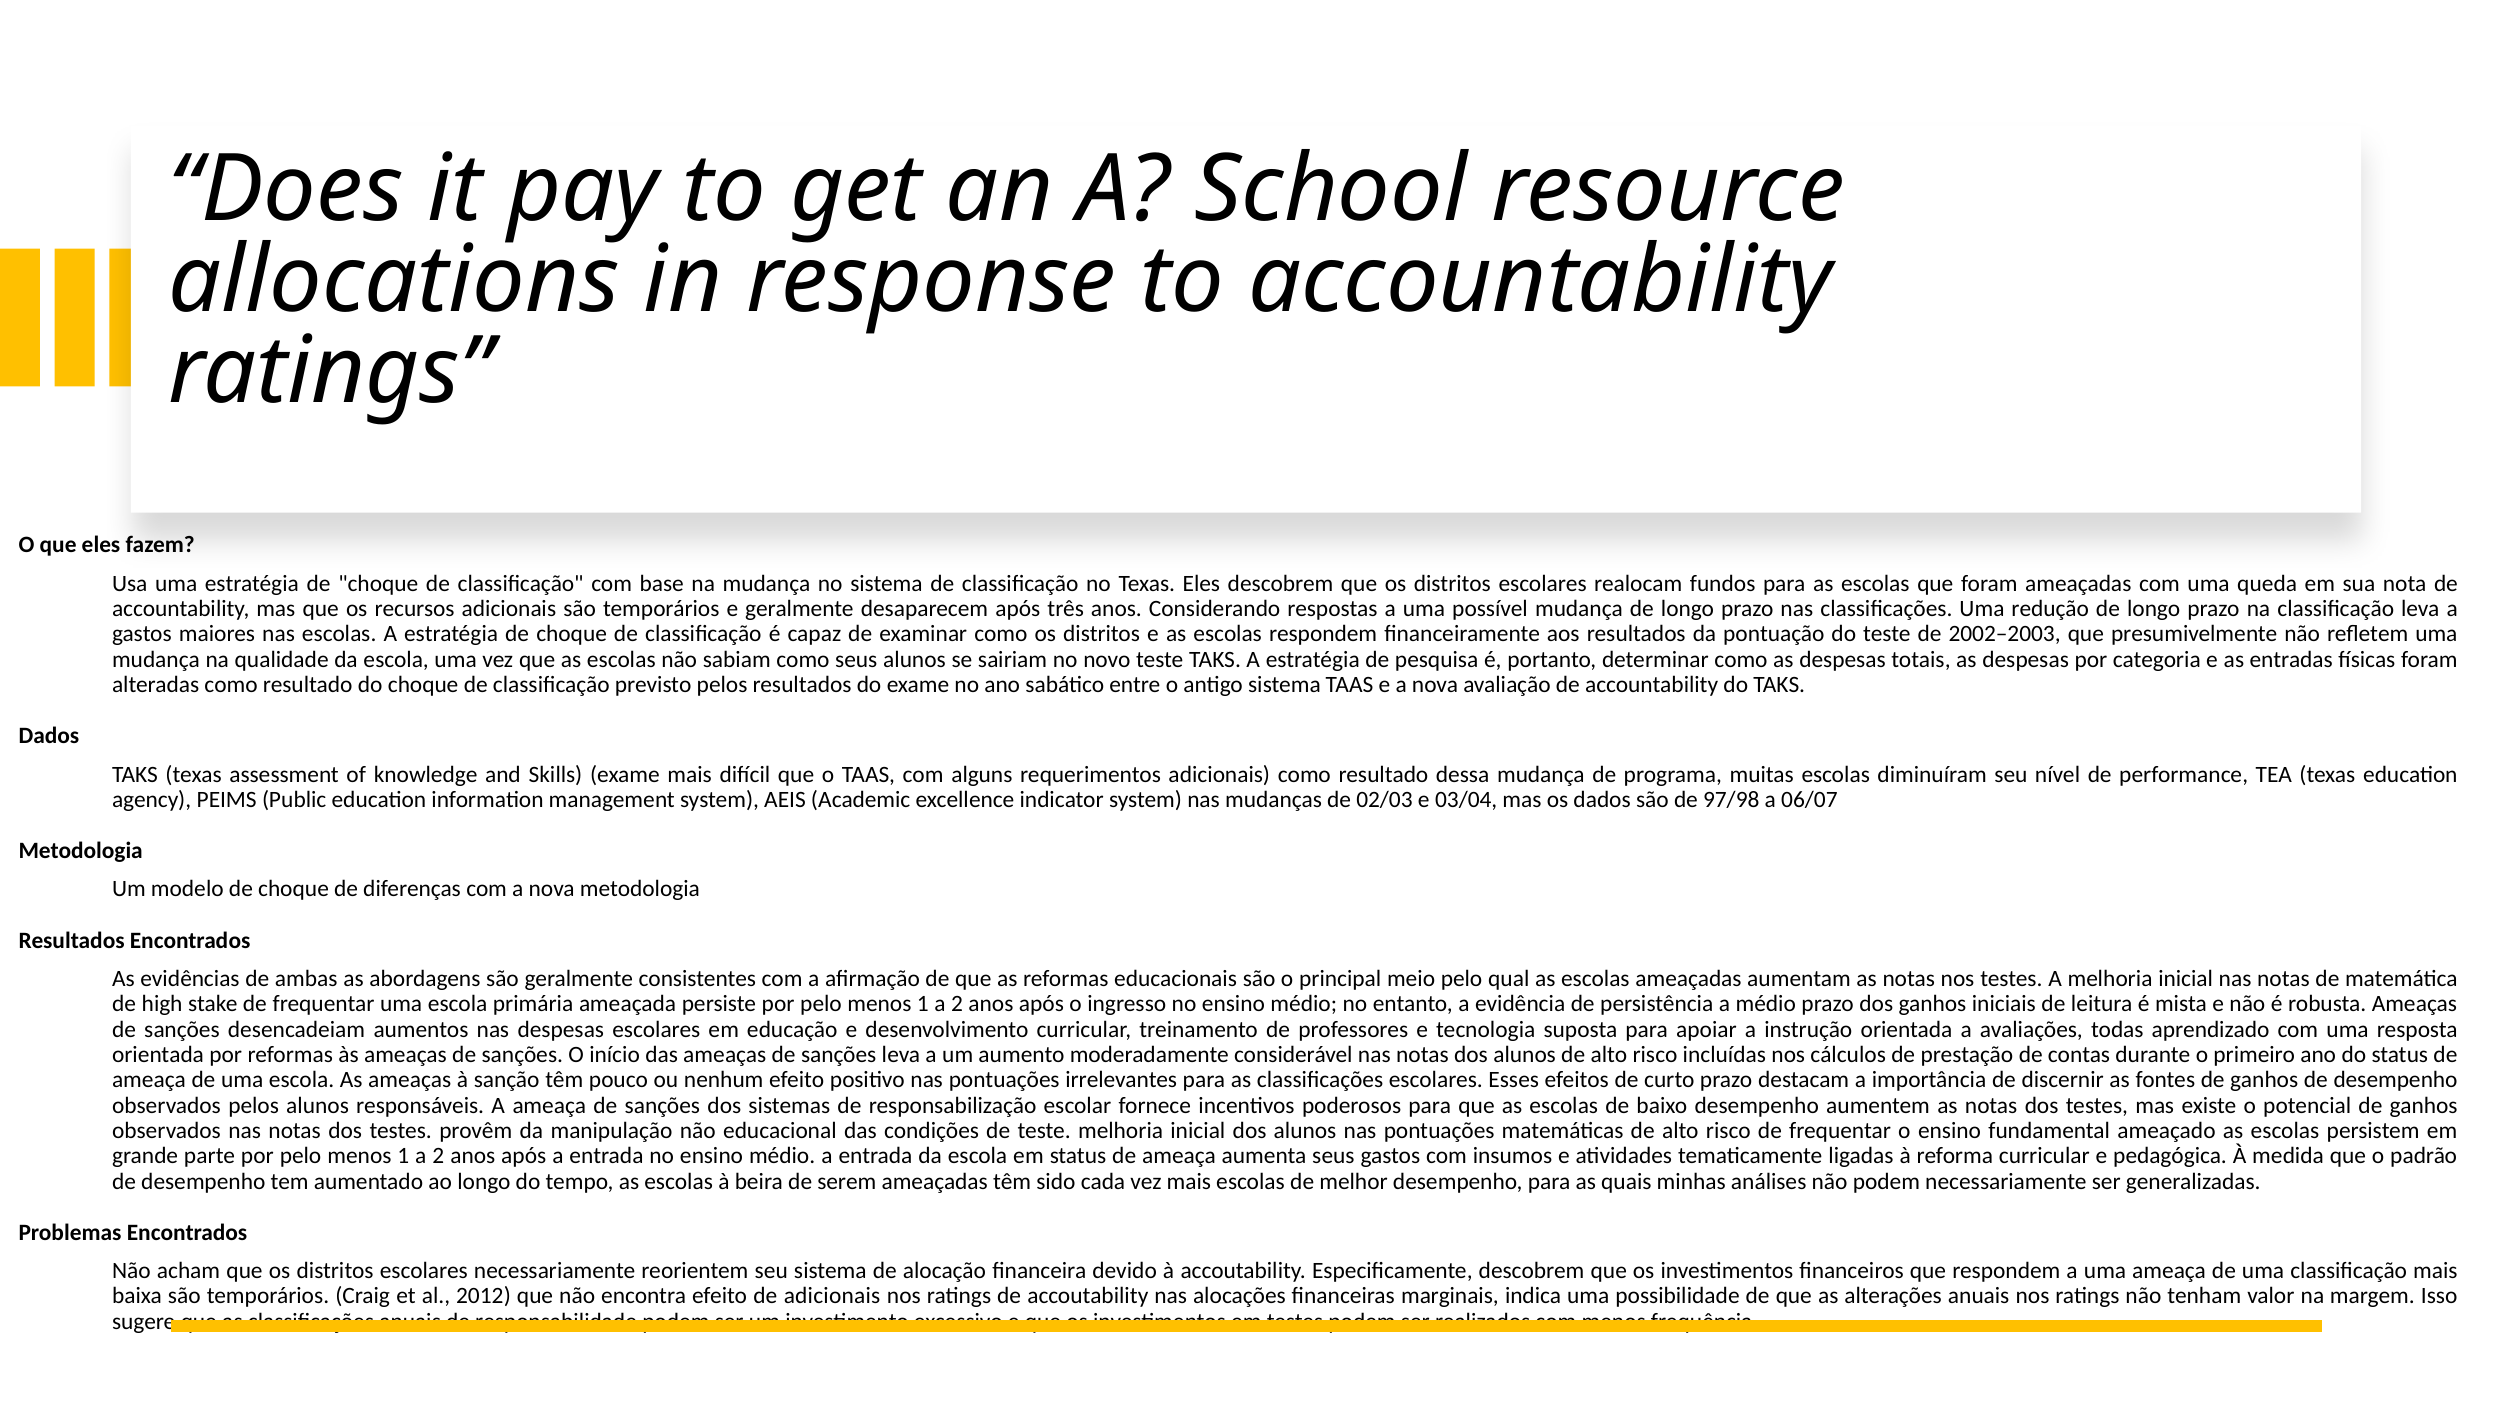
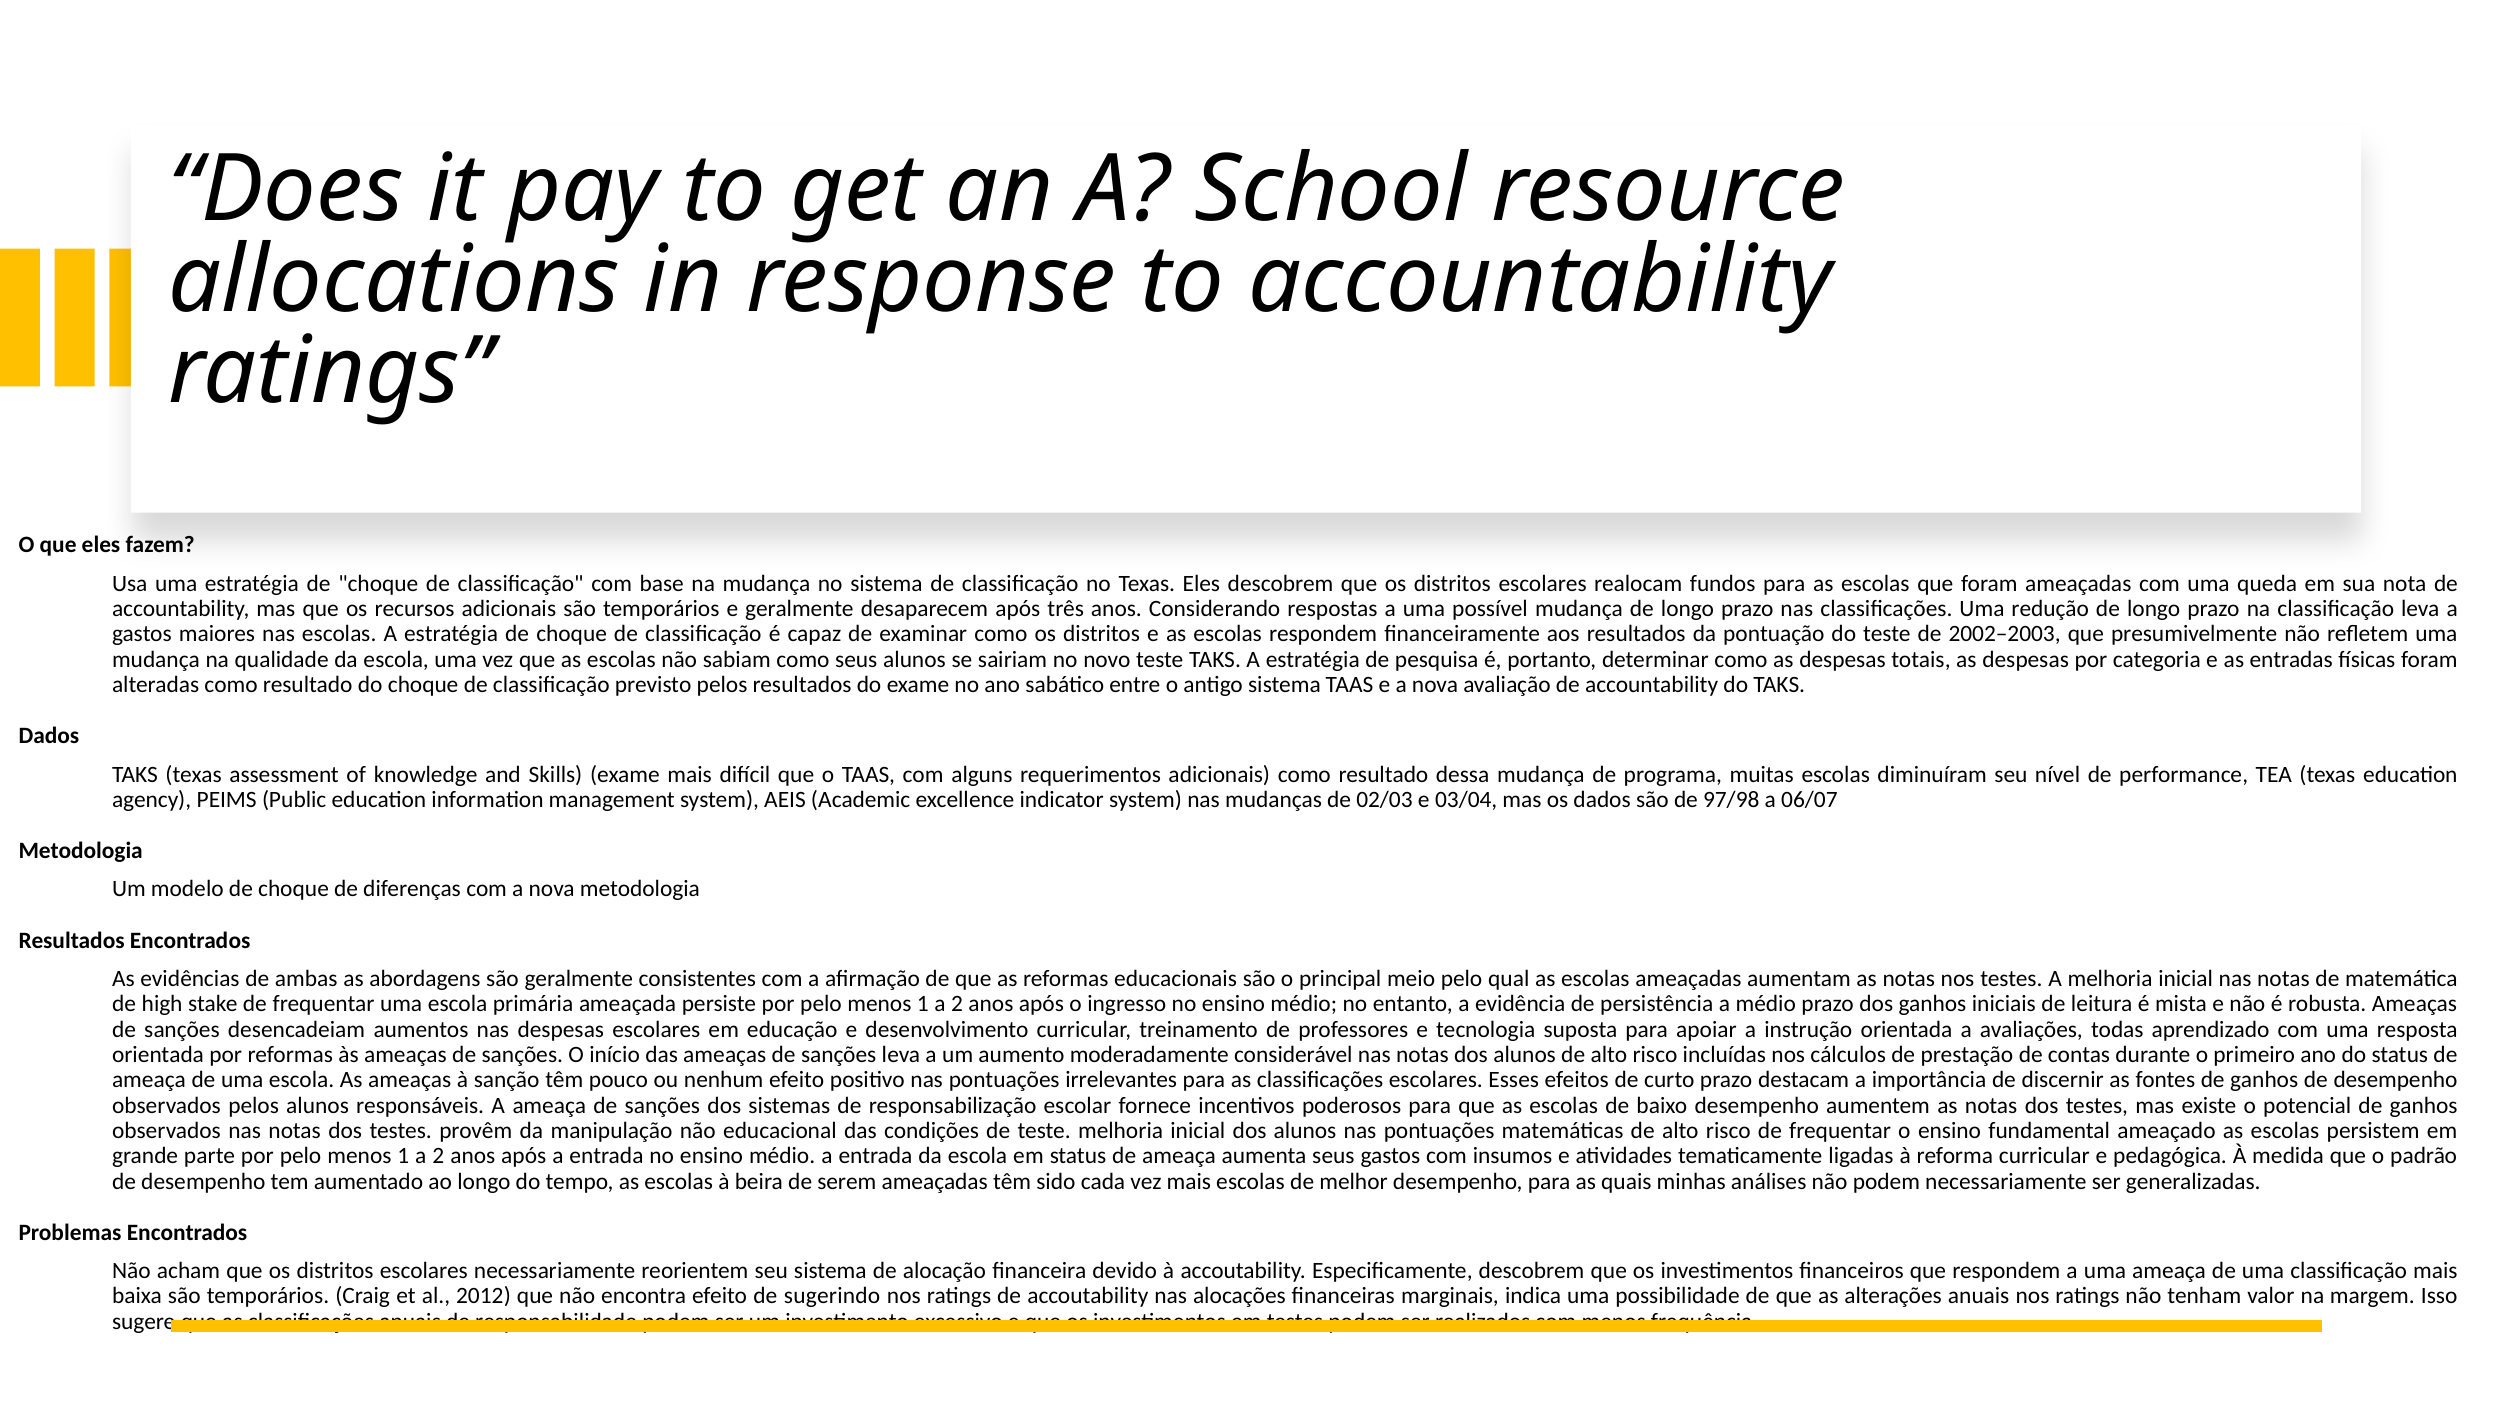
de adicionais: adicionais -> sugerindo
